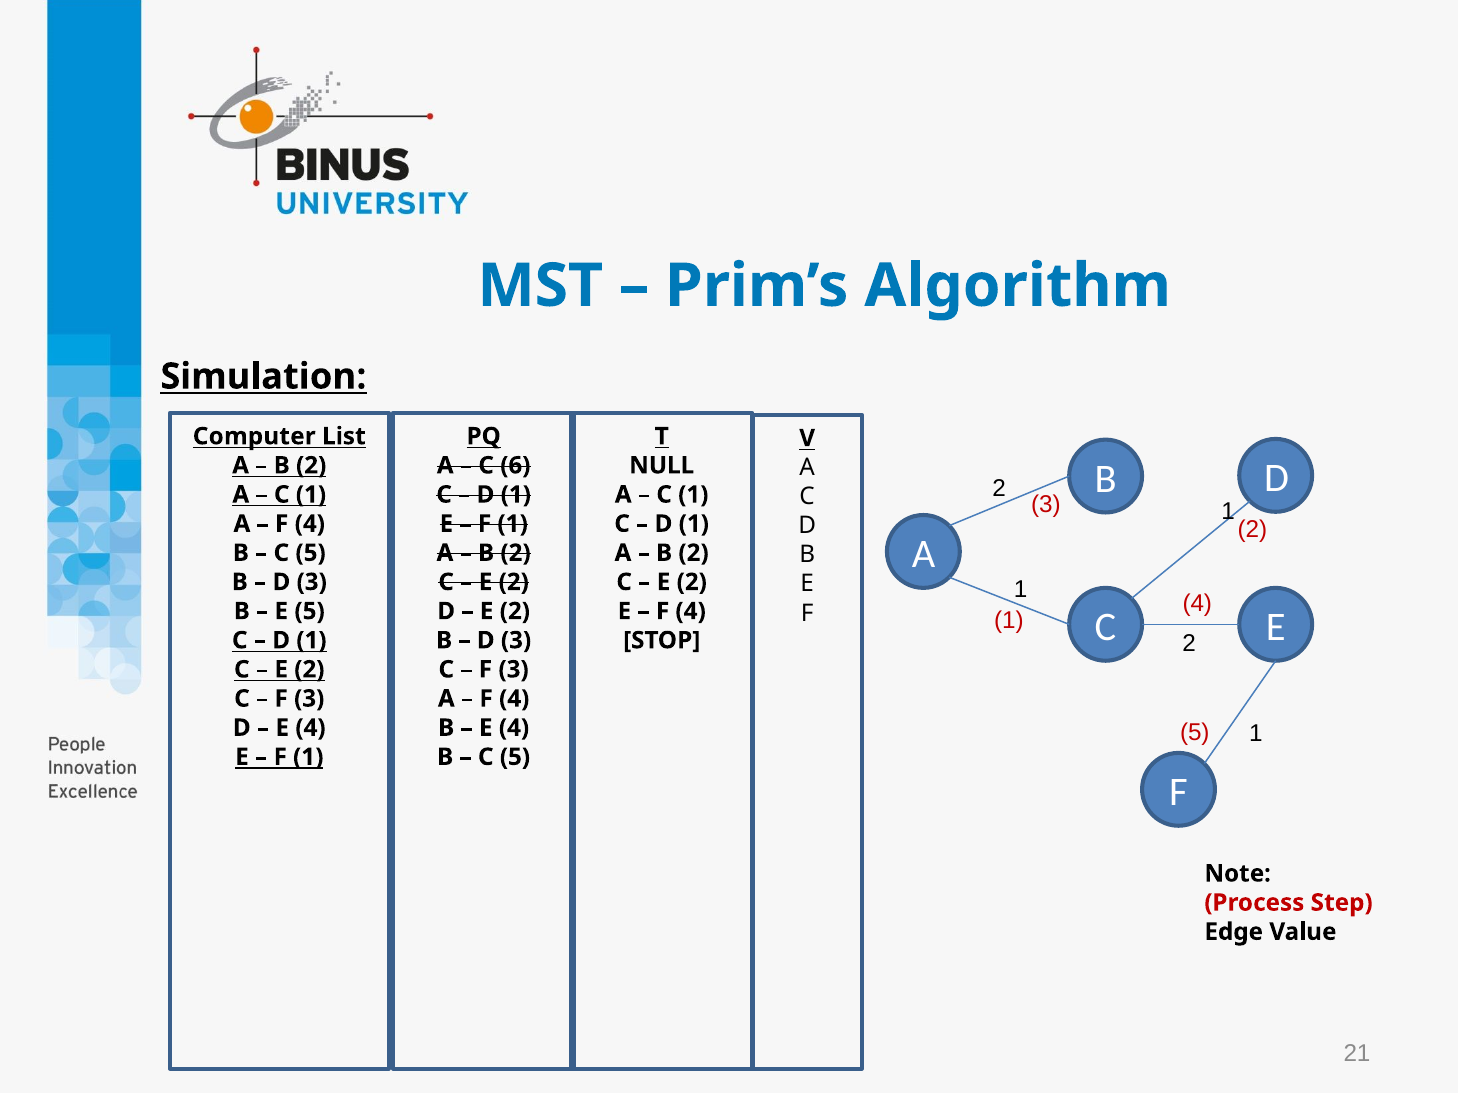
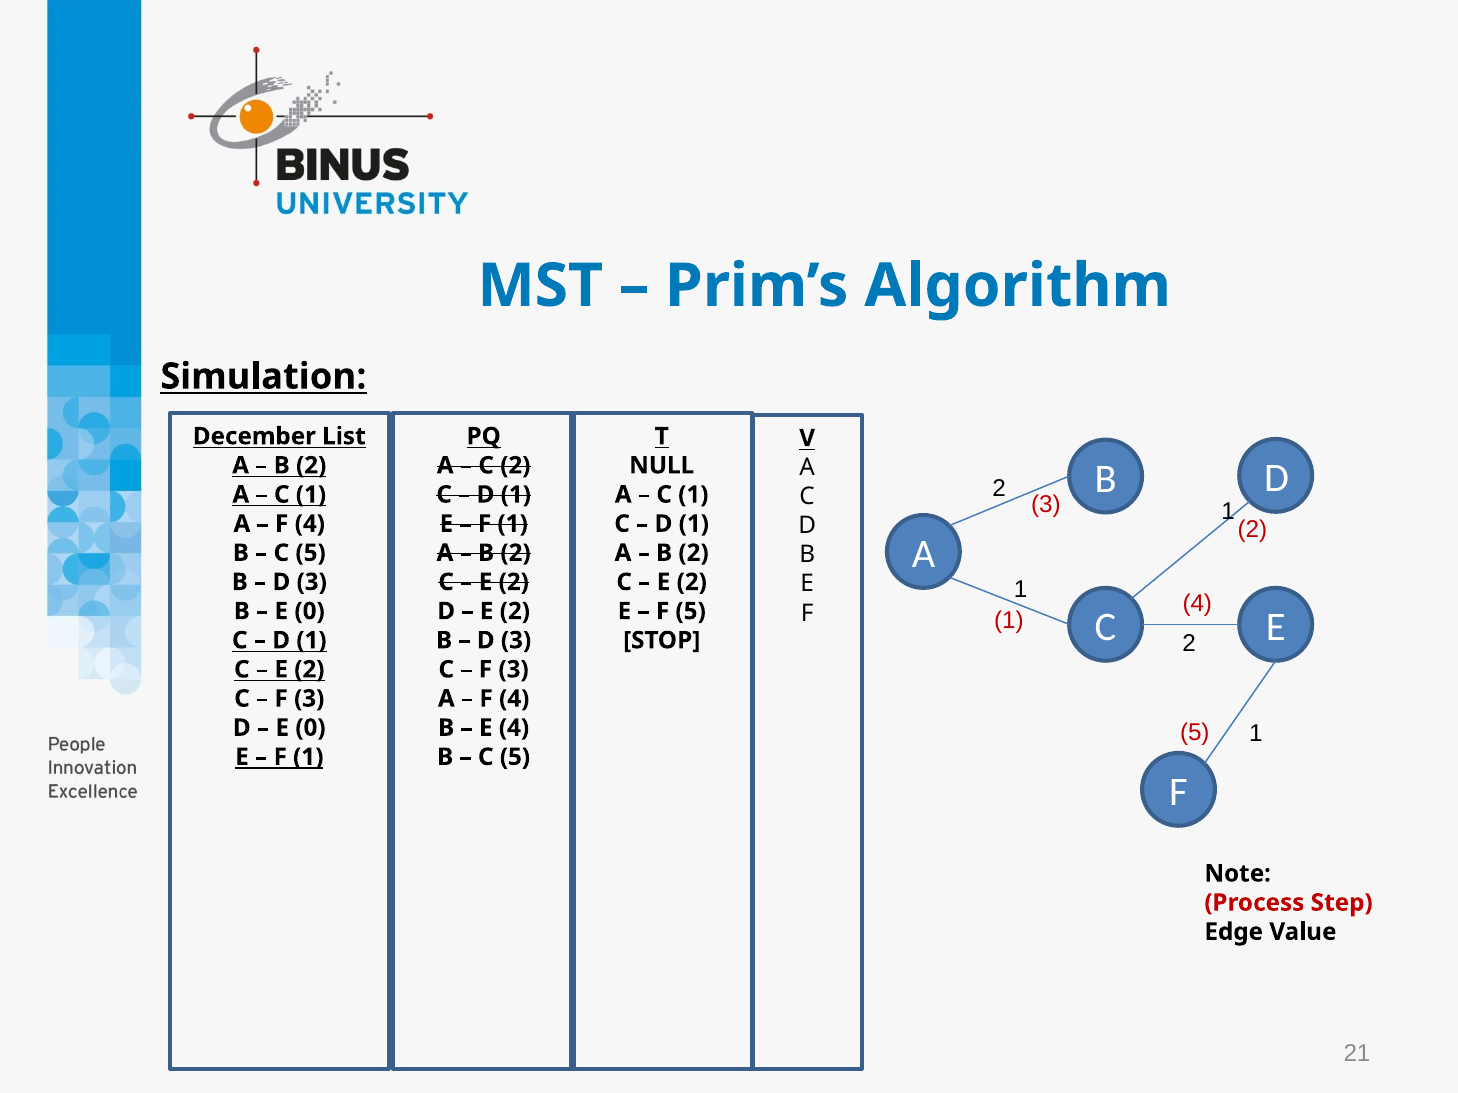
Computer: Computer -> December
C 6: 6 -> 2
5 at (310, 611): 5 -> 0
4 at (691, 611): 4 -> 5
4 at (310, 728): 4 -> 0
